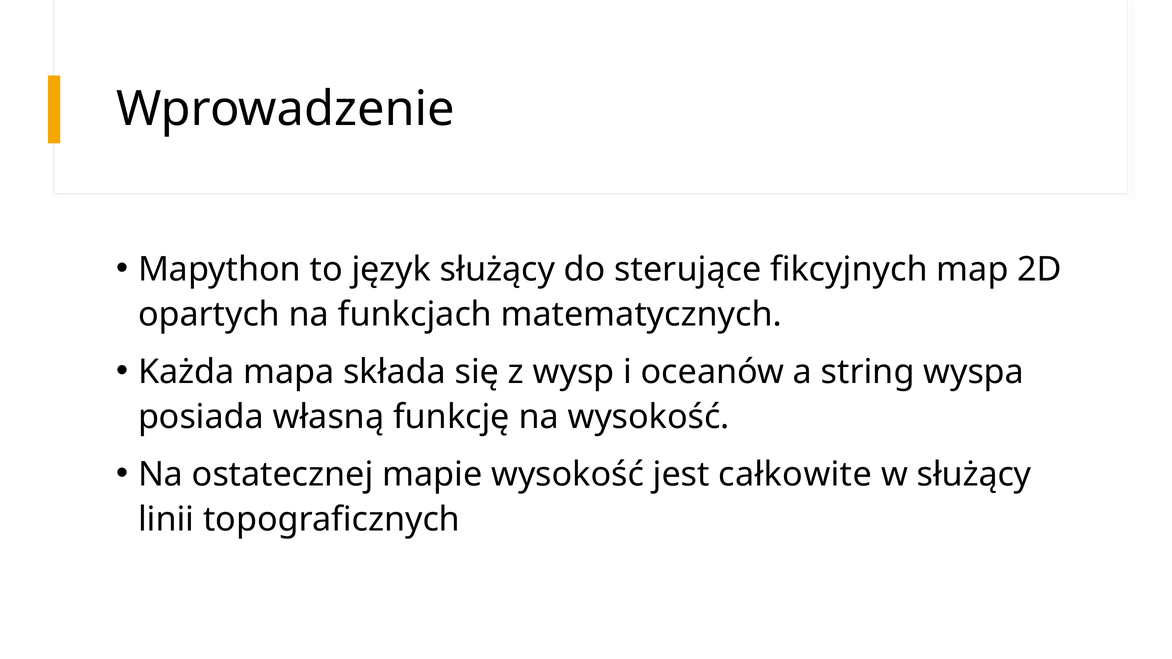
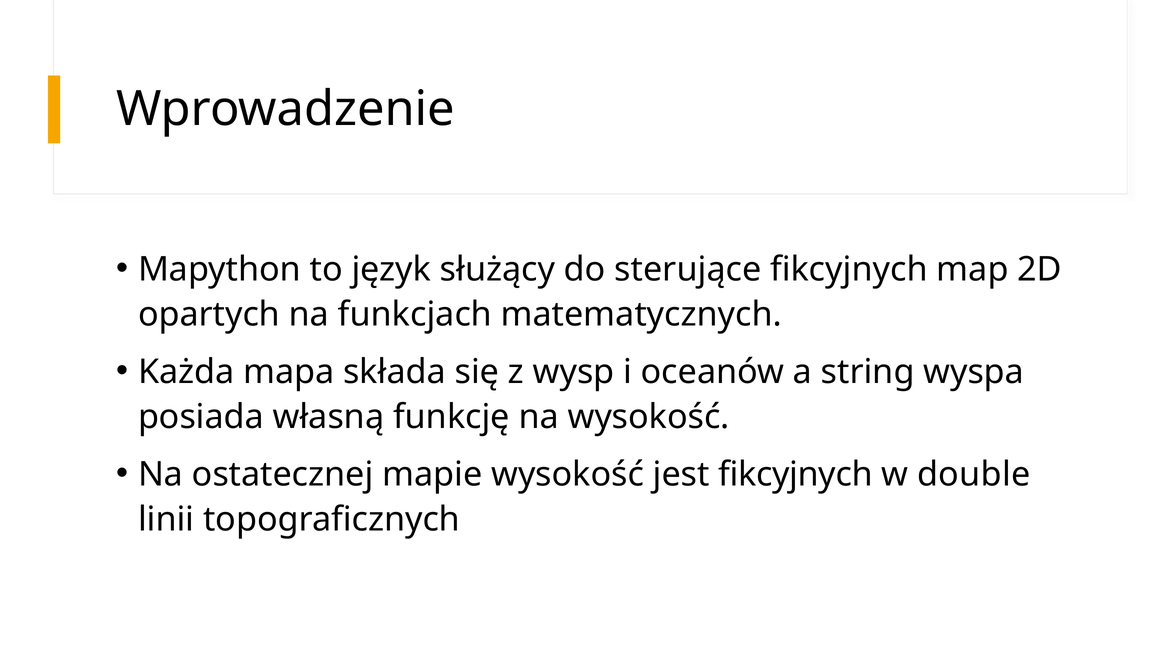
jest całkowite: całkowite -> fikcyjnych
w służący: służący -> double
